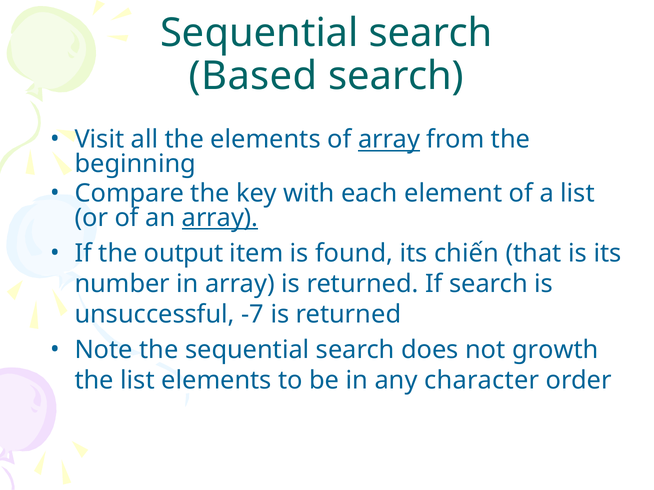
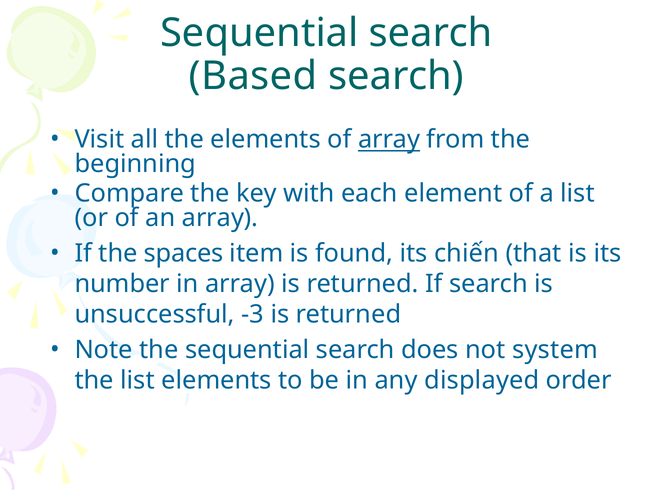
array at (220, 218) underline: present -> none
output: output -> spaces
-7: -7 -> -3
growth: growth -> system
character: character -> displayed
